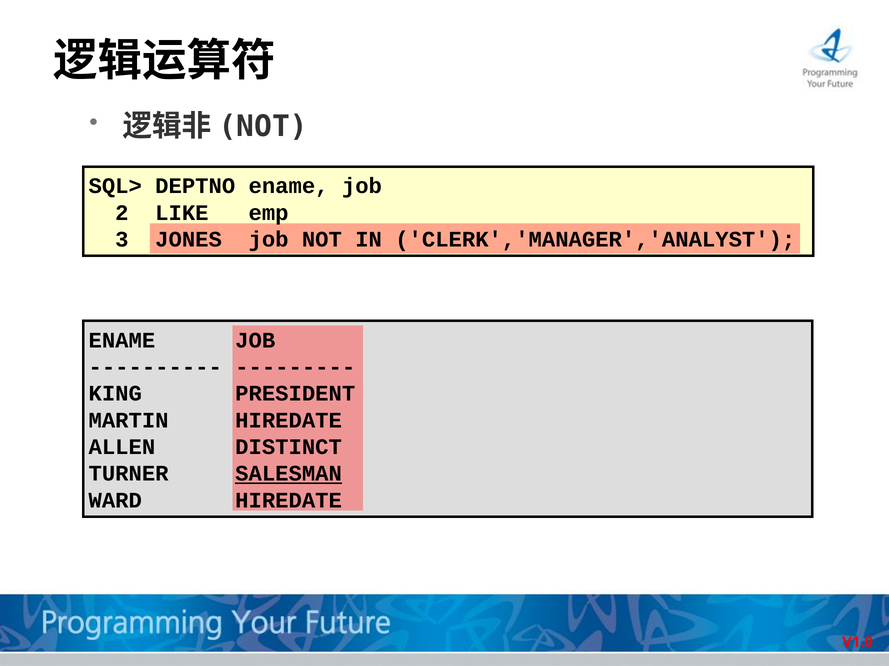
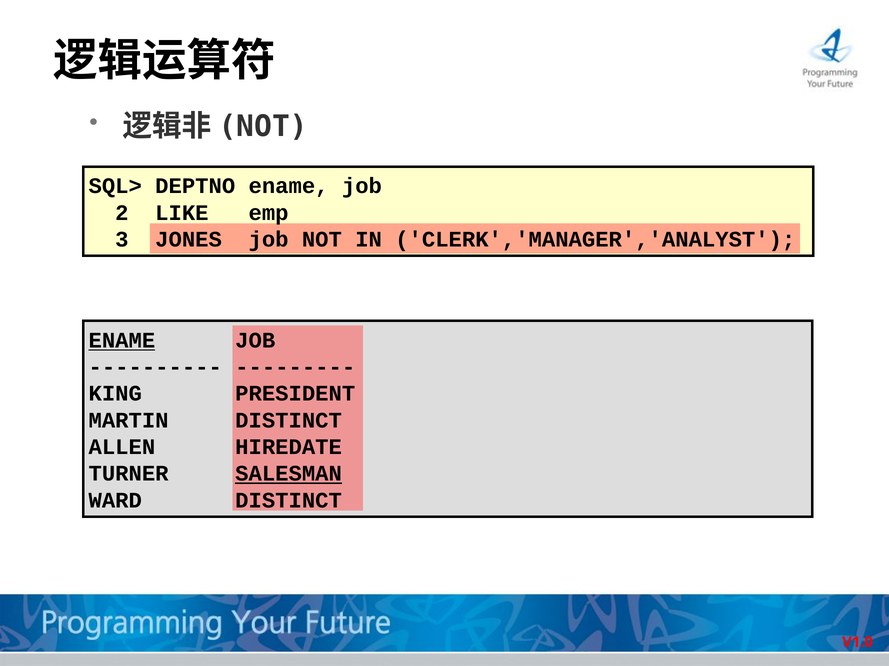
ENAME at (122, 341) underline: none -> present
MARTIN HIREDATE: HIREDATE -> DISTINCT
DISTINCT: DISTINCT -> HIREDATE
WARD HIREDATE: HIREDATE -> DISTINCT
